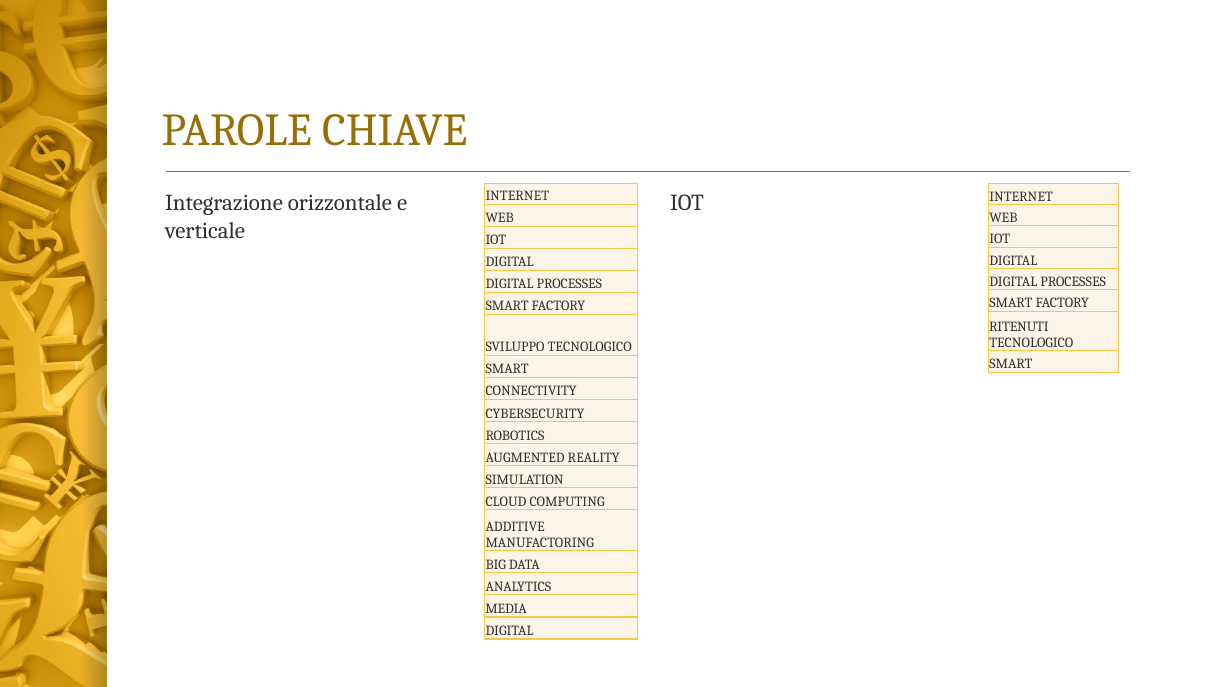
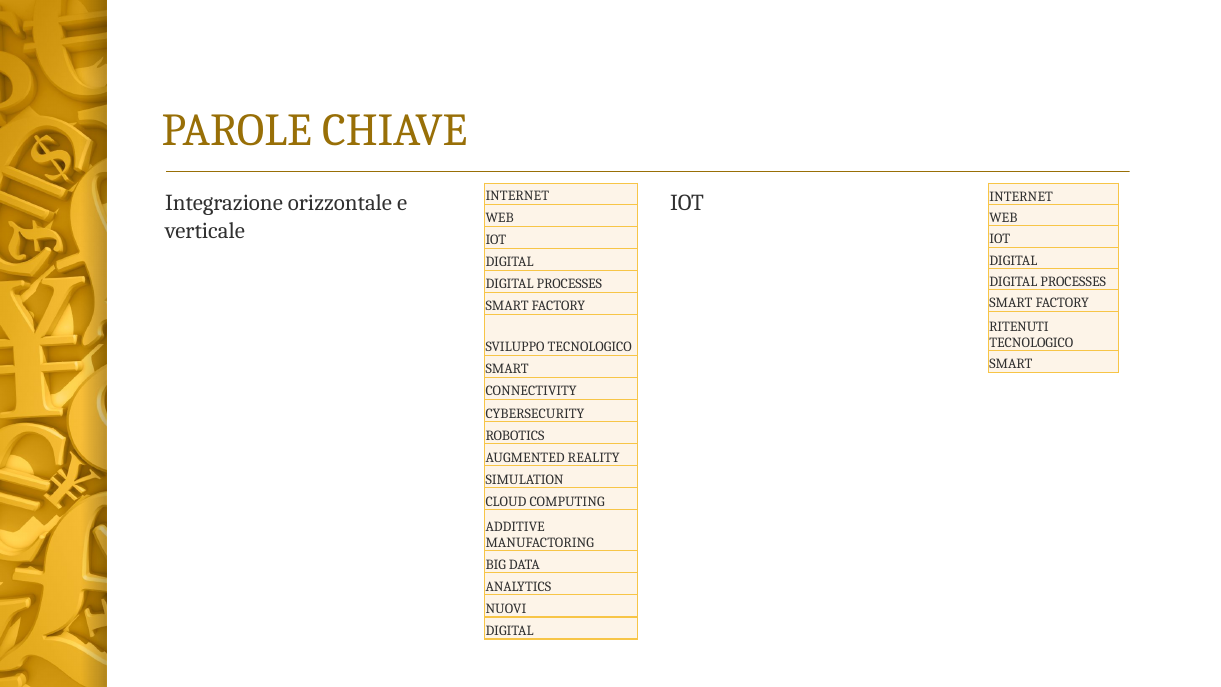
MEDIA: MEDIA -> NUOVI
